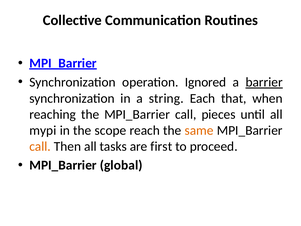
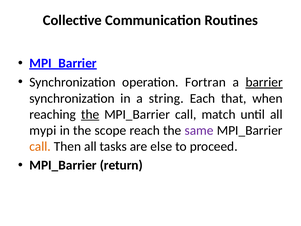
Ignored: Ignored -> Fortran
the at (90, 114) underline: none -> present
pieces: pieces -> match
same colour: orange -> purple
first: first -> else
global: global -> return
